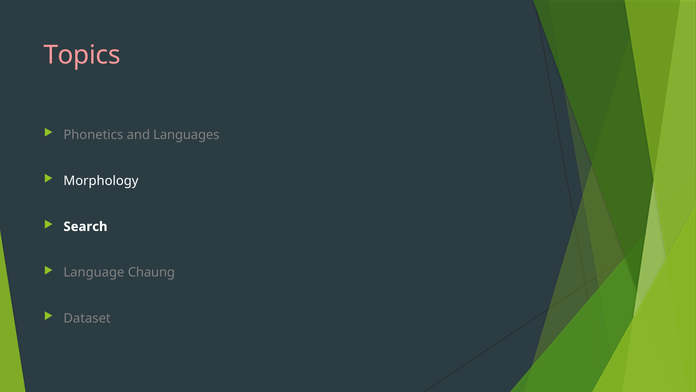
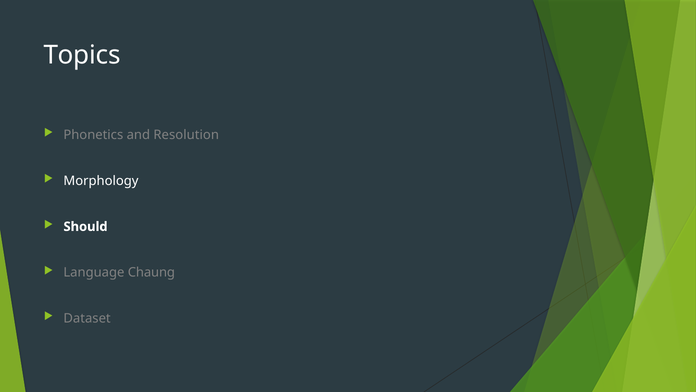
Topics colour: pink -> white
Languages: Languages -> Resolution
Search: Search -> Should
